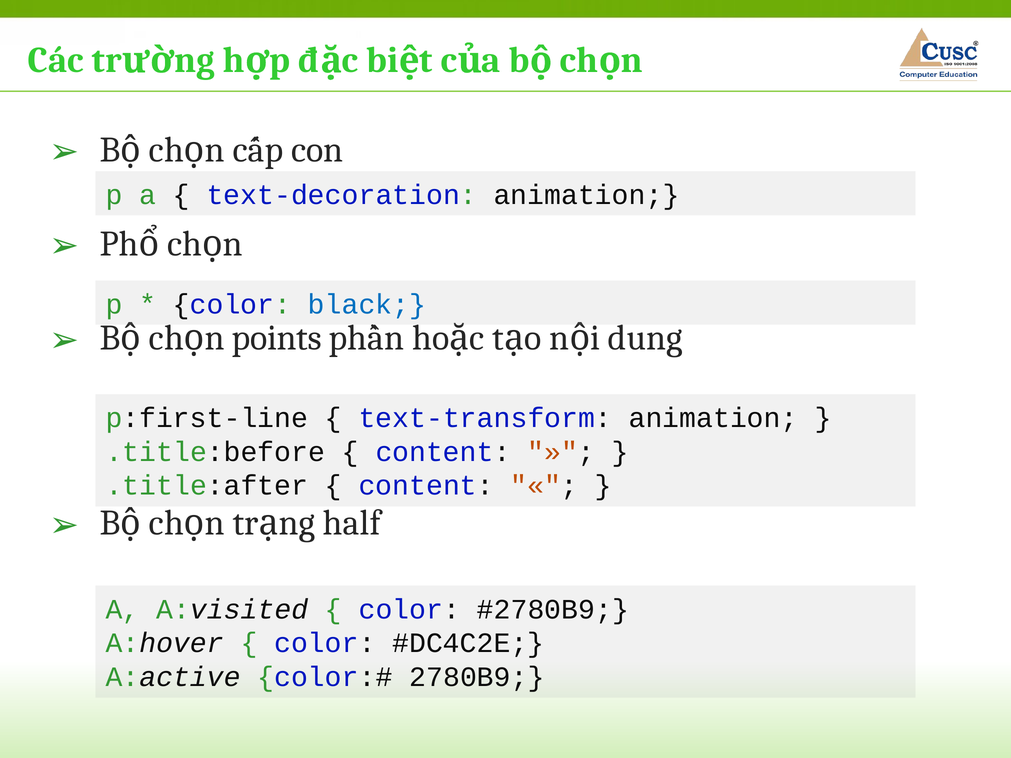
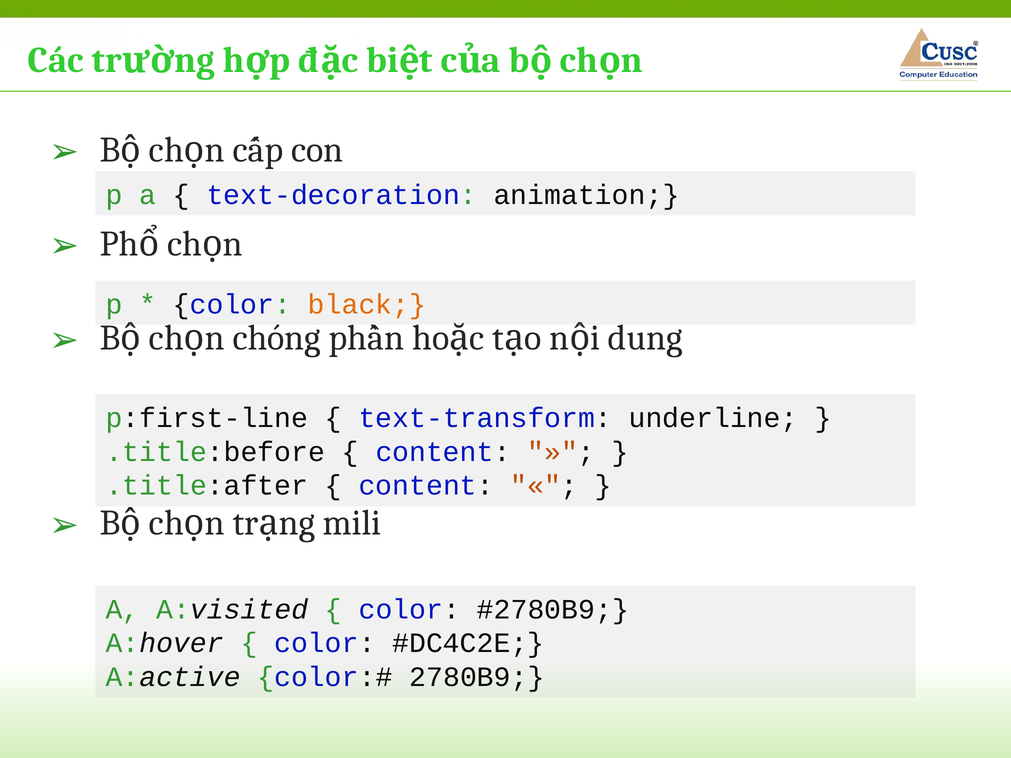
black colour: blue -> orange
points: points -> chóng
text-transform animation: animation -> underline
half: half -> mili
